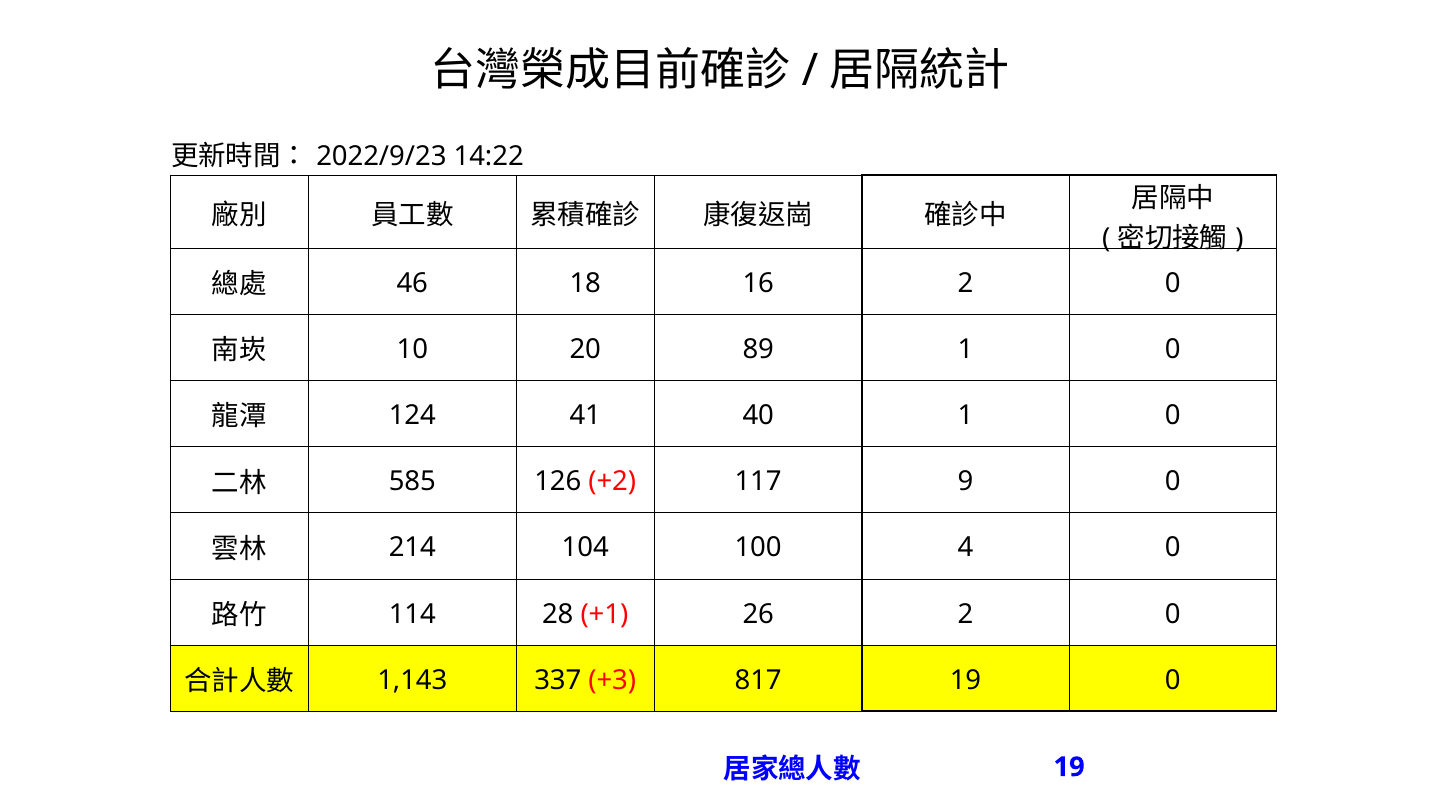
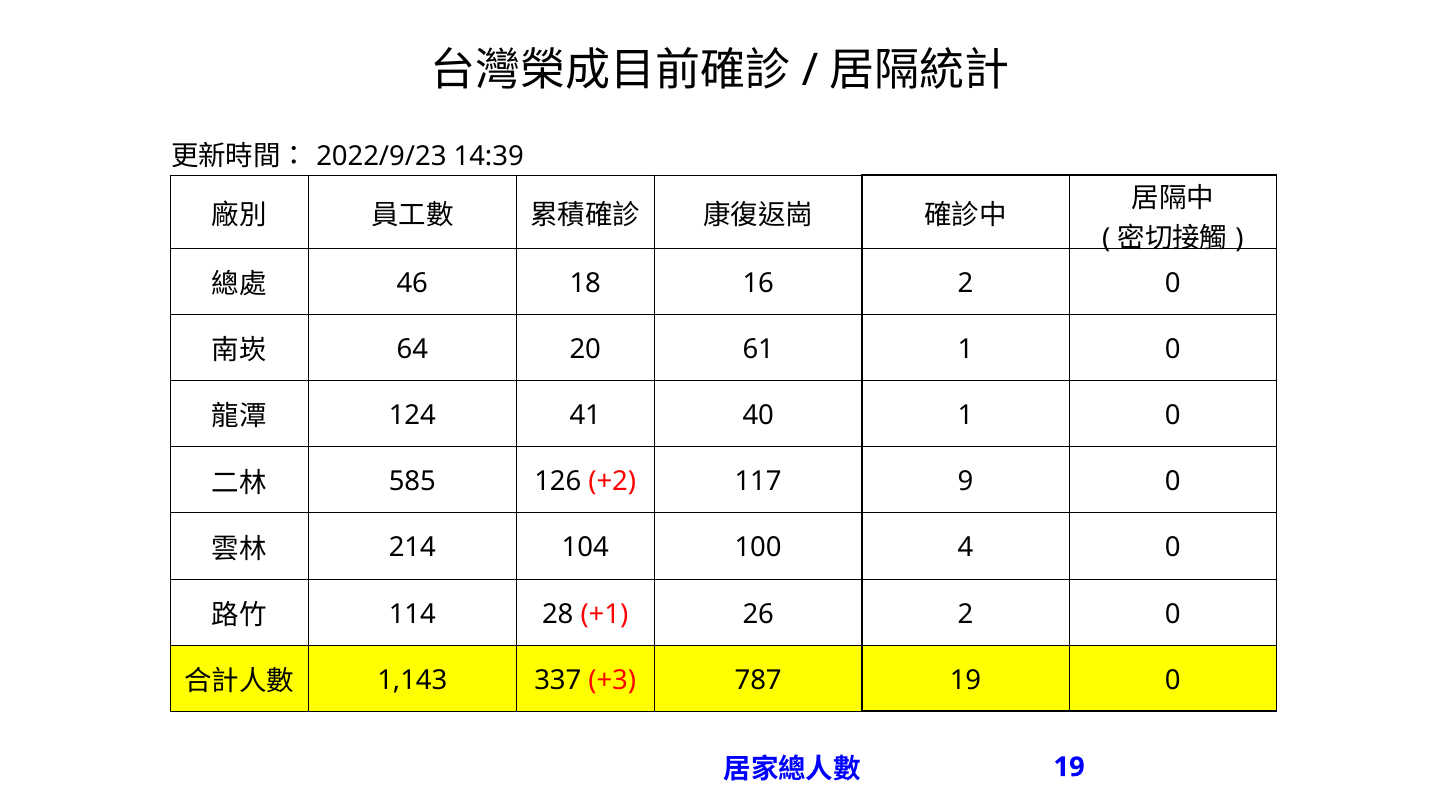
14:22: 14:22 -> 14:39
10: 10 -> 64
89: 89 -> 61
817: 817 -> 787
